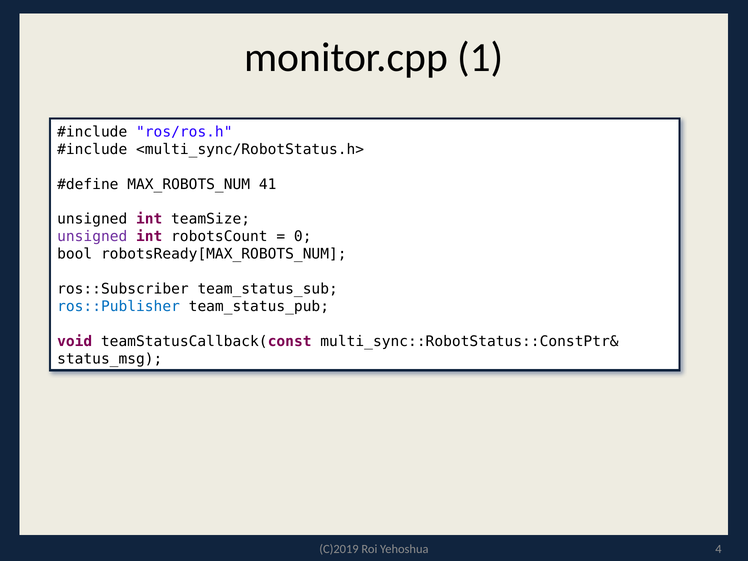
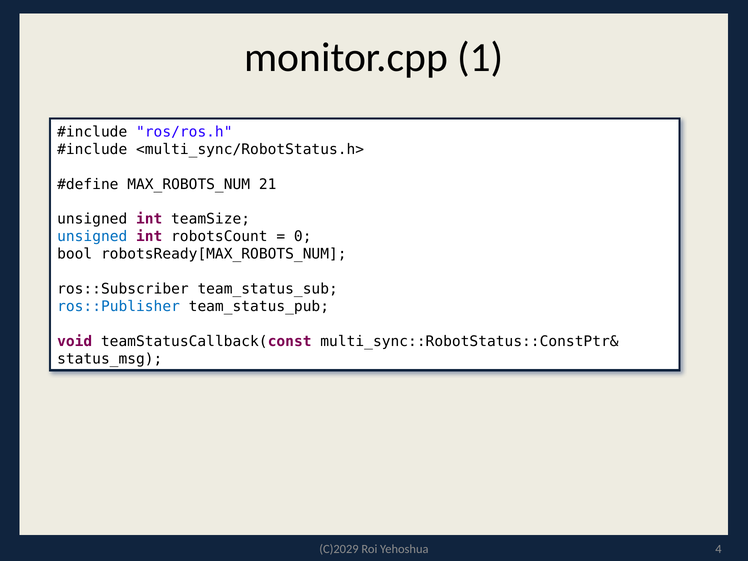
41: 41 -> 21
unsigned at (92, 237) colour: purple -> blue
C)2019: C)2019 -> C)2029
